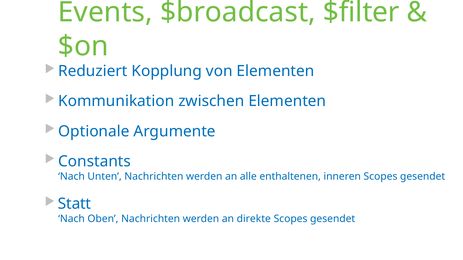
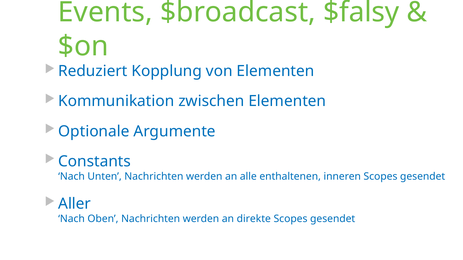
$filter: $filter -> $falsy
Statt: Statt -> Aller
